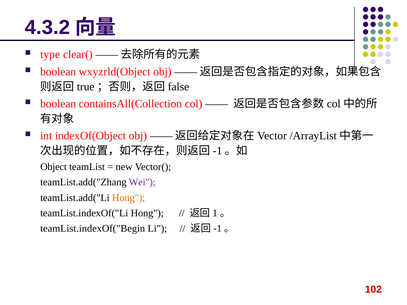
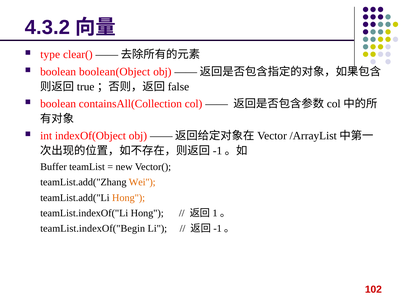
wxyzrld(Object: wxyzrld(Object -> boolean(Object
Object: Object -> Buffer
Wei colour: purple -> orange
